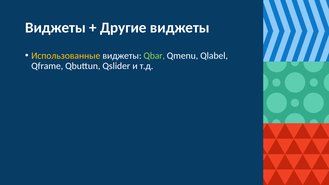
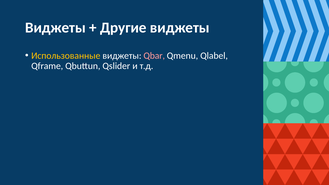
Qbar colour: light green -> pink
